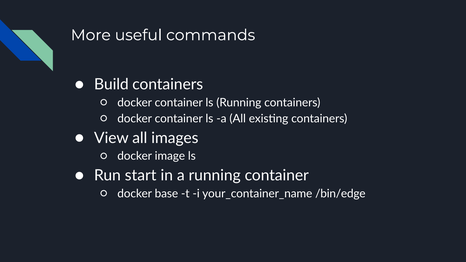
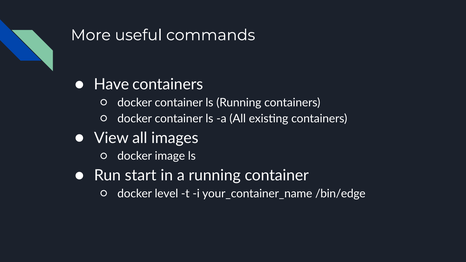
Build: Build -> Have
base: base -> level
